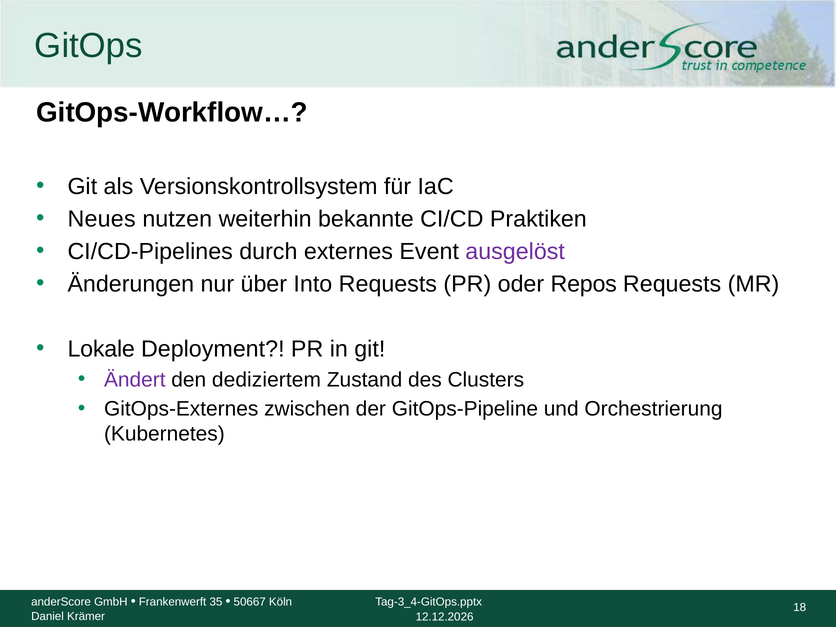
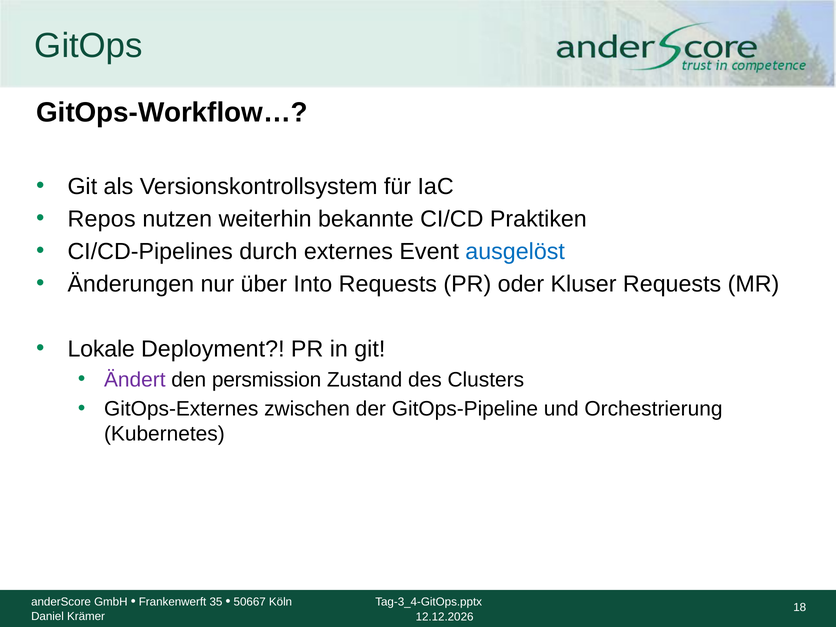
Neues: Neues -> Repos
ausgelöst colour: purple -> blue
Repos: Repos -> Kluser
dediziertem: dediziertem -> persmission
